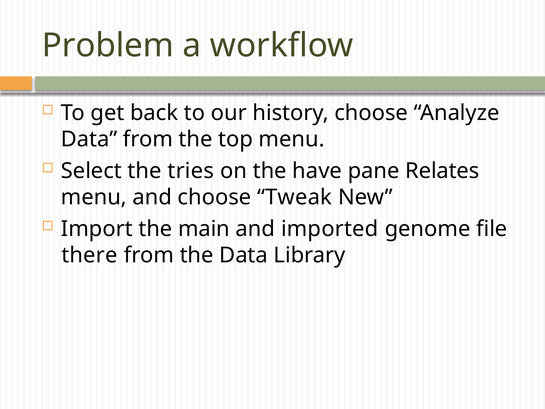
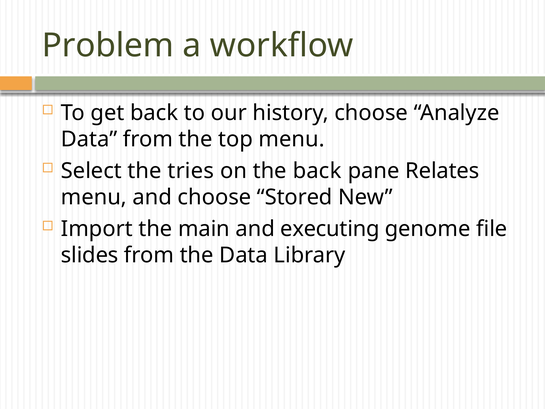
the have: have -> back
Tweak: Tweak -> Stored
imported: imported -> executing
there: there -> slides
